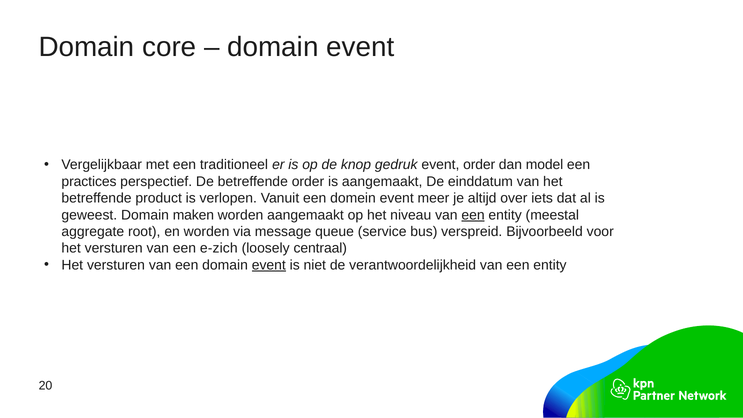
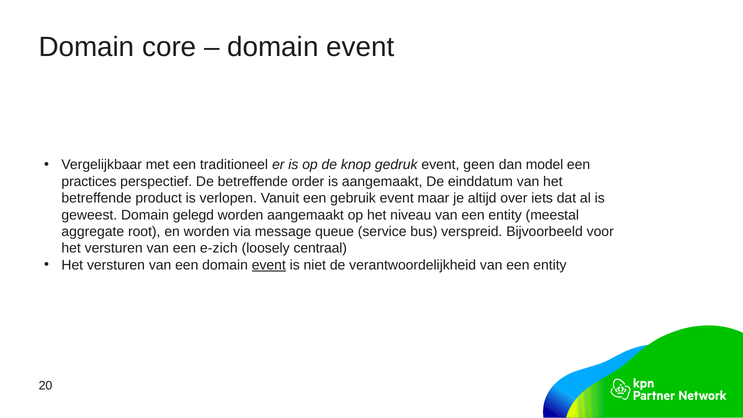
event order: order -> geen
domein: domein -> gebruik
meer: meer -> maar
maken: maken -> gelegd
een at (473, 215) underline: present -> none
